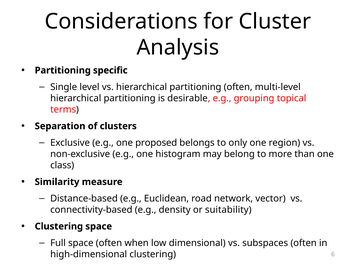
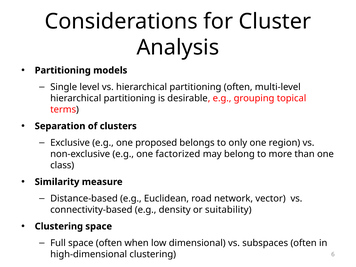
specific: specific -> models
histogram: histogram -> factorized
